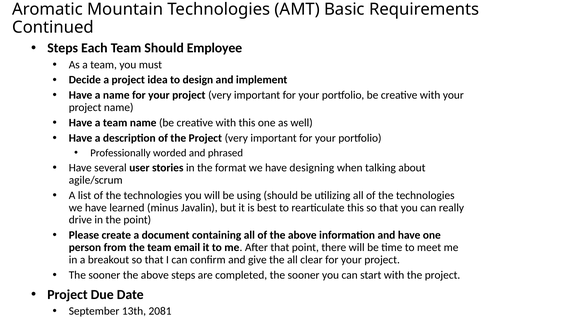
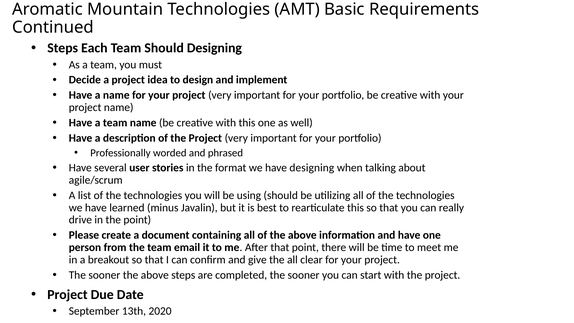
Should Employee: Employee -> Designing
2081: 2081 -> 2020
